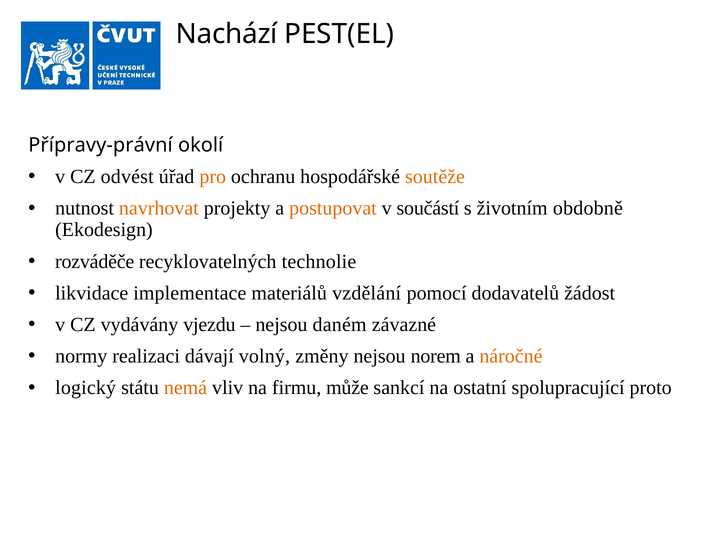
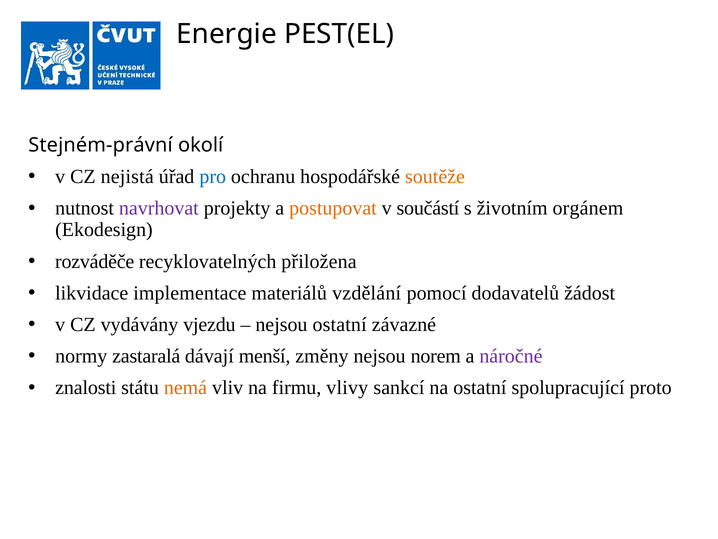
Nachází: Nachází -> Energie
Přípravy-právní: Přípravy-právní -> Stejném-právní
odvést: odvést -> nejistá
pro colour: orange -> blue
navrhovat colour: orange -> purple
obdobně: obdobně -> orgánem
technolie: technolie -> přiložena
nejsou daném: daném -> ostatní
realizaci: realizaci -> zastaralá
volný: volný -> menší
náročné colour: orange -> purple
logický: logický -> znalosti
může: může -> vlivy
